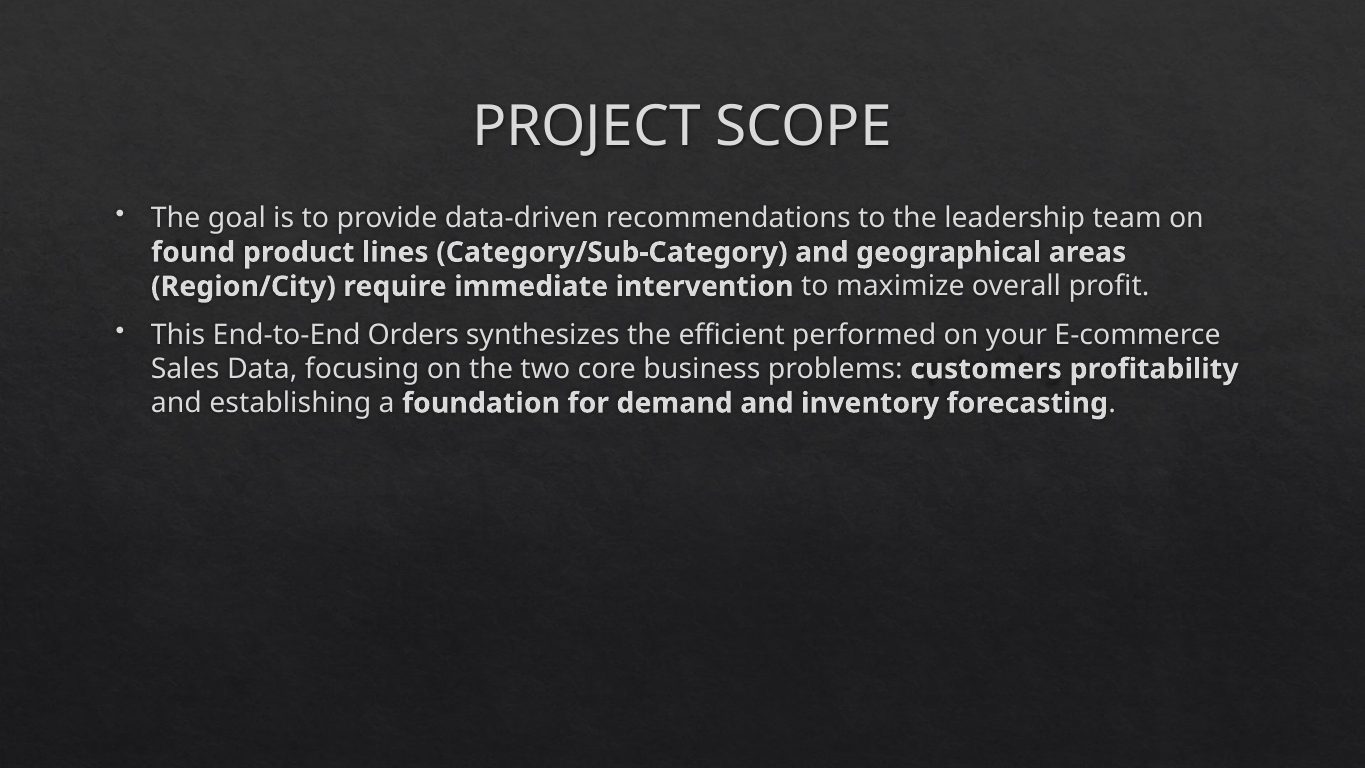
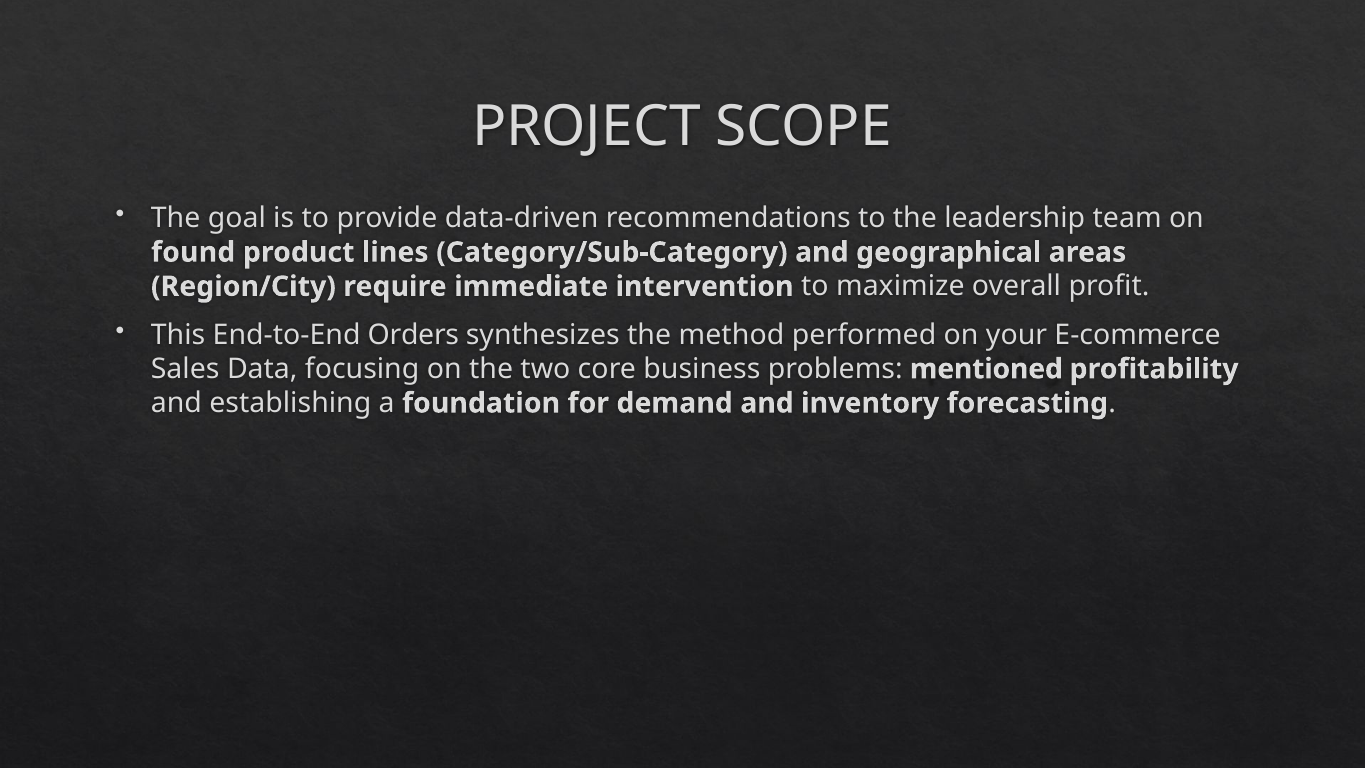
efficient: efficient -> method
customers: customers -> mentioned
